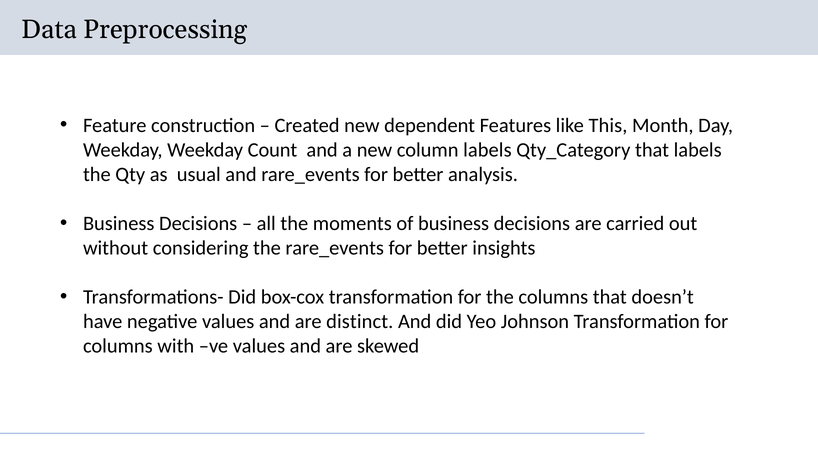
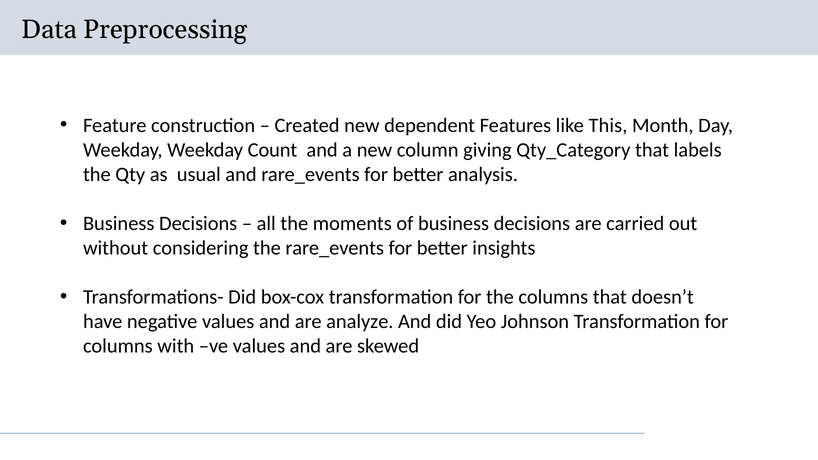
column labels: labels -> giving
distinct: distinct -> analyze
